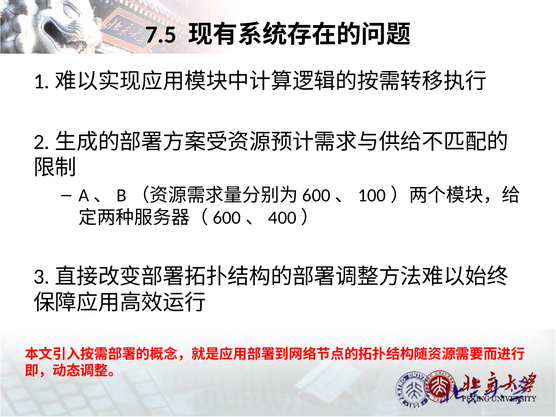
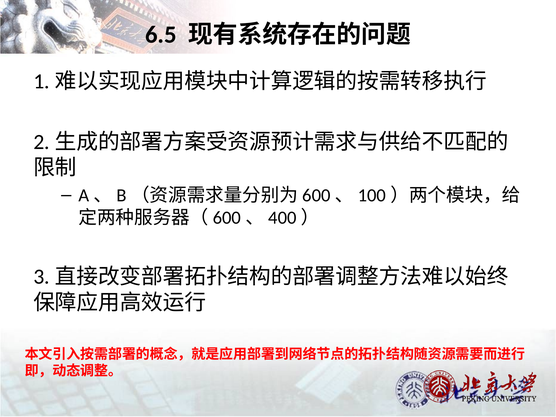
7.5: 7.5 -> 6.5
